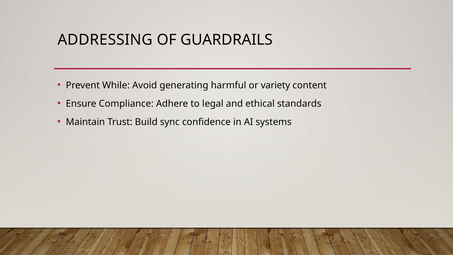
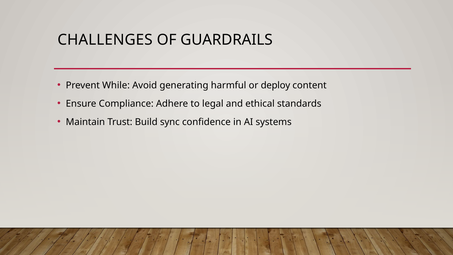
ADDRESSING: ADDRESSING -> CHALLENGES
variety: variety -> deploy
